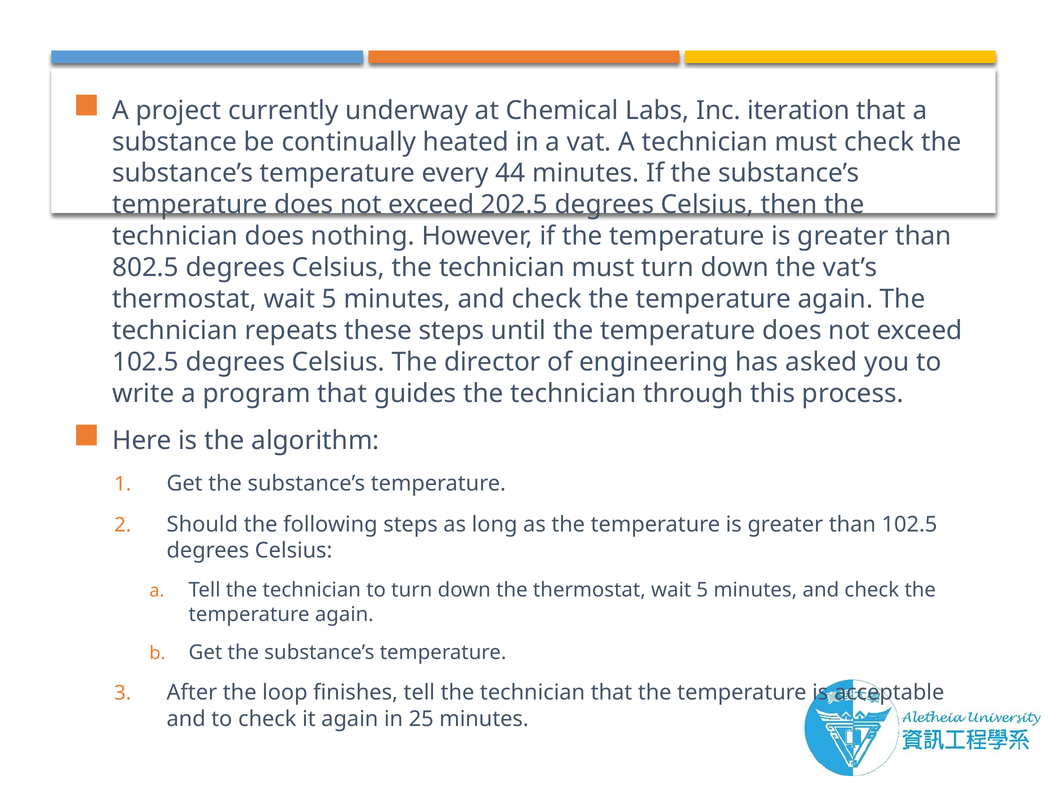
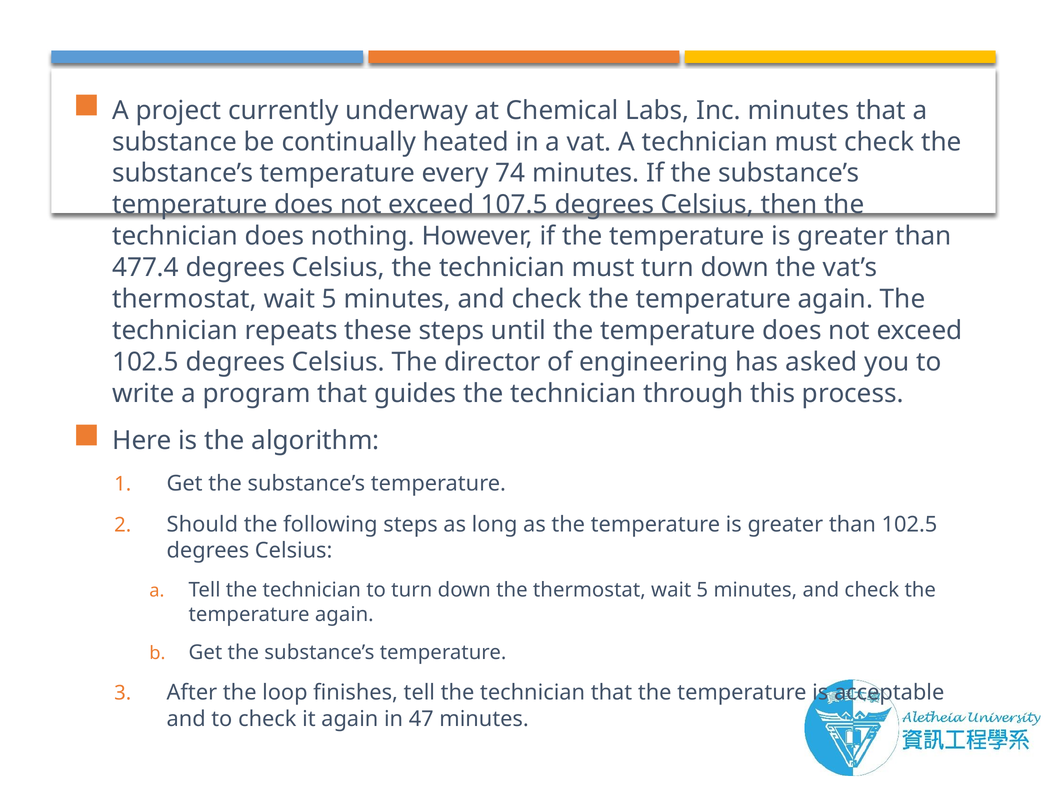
Inc iteration: iteration -> minutes
44: 44 -> 74
202.5: 202.5 -> 107.5
802.5: 802.5 -> 477.4
25: 25 -> 47
